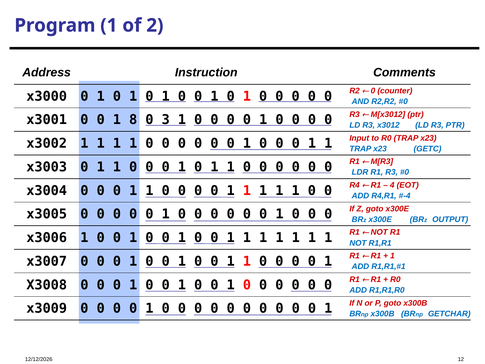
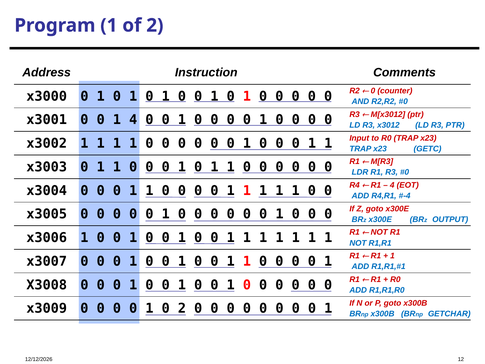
1 8: 8 -> 4
3 at (166, 120): 3 -> 0
0 at (182, 308): 0 -> 2
